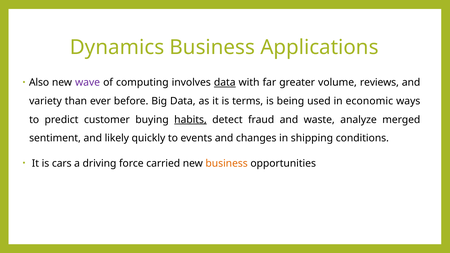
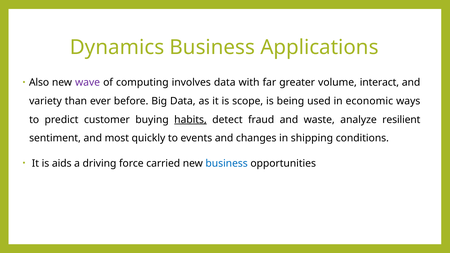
data at (225, 83) underline: present -> none
reviews: reviews -> interact
terms: terms -> scope
merged: merged -> resilient
likely: likely -> most
cars: cars -> aids
business at (227, 163) colour: orange -> blue
